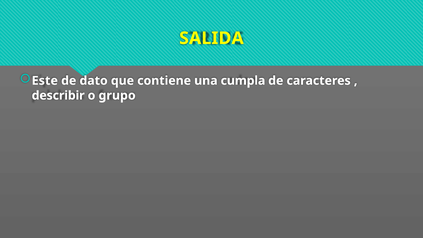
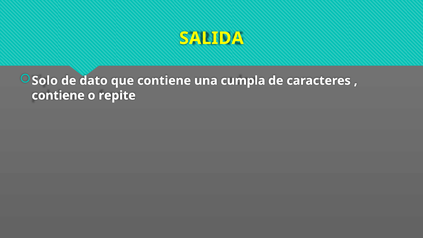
Este: Este -> Solo
describir at (58, 95): describir -> contiene
grupo: grupo -> repite
